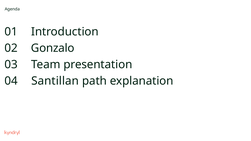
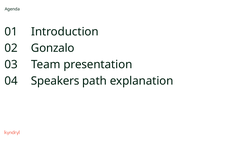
Santillan: Santillan -> Speakers
